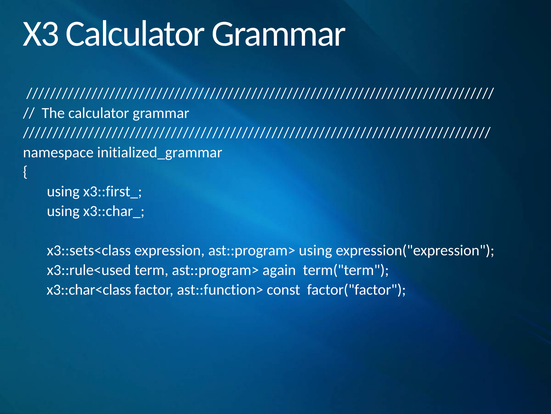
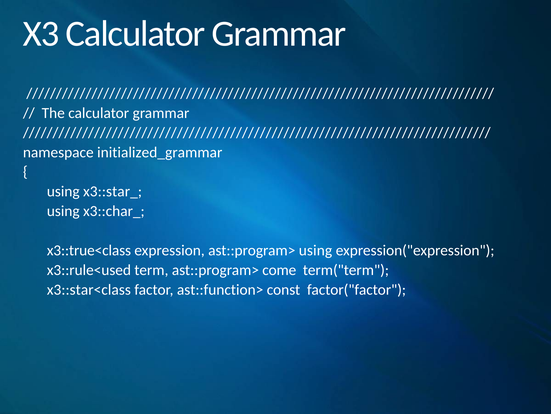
x3::first_: x3::first_ -> x3::star_
x3::sets<class: x3::sets<class -> x3::true<class
again: again -> come
x3::char<class: x3::char<class -> x3::star<class
